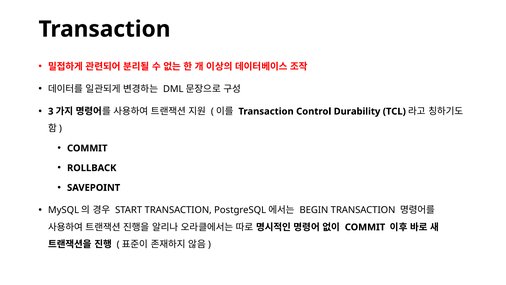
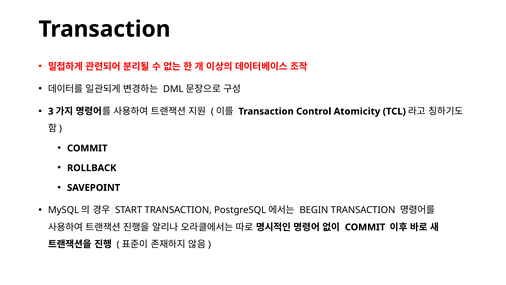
Durability: Durability -> Atomicity
